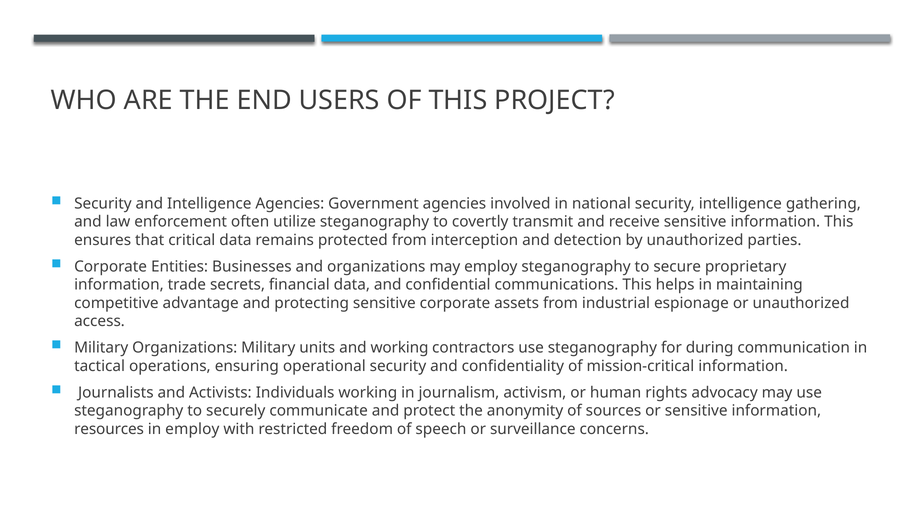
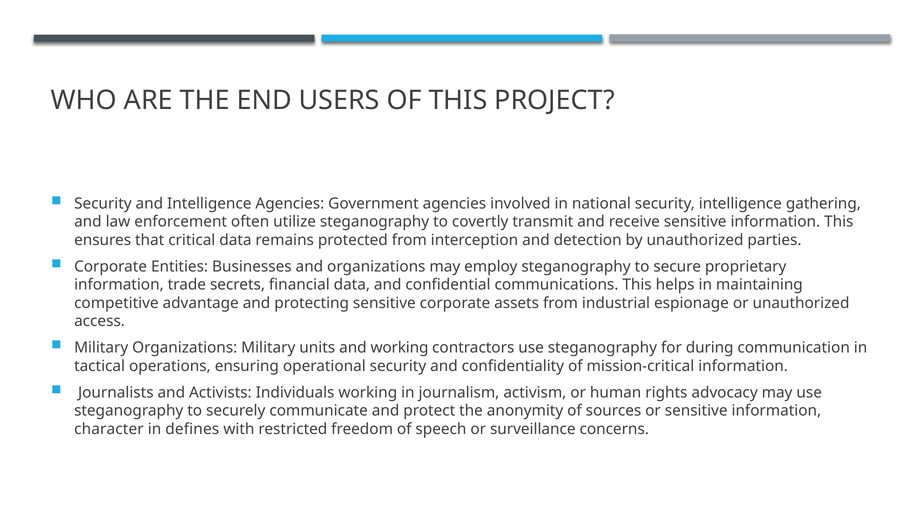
resources: resources -> character
in employ: employ -> defines
